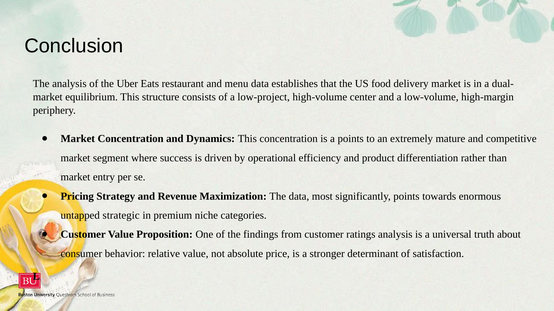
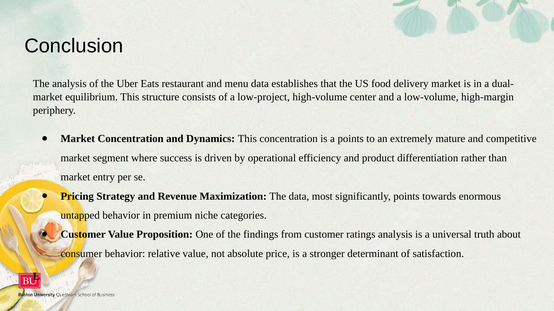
untapped strategic: strategic -> behavior
